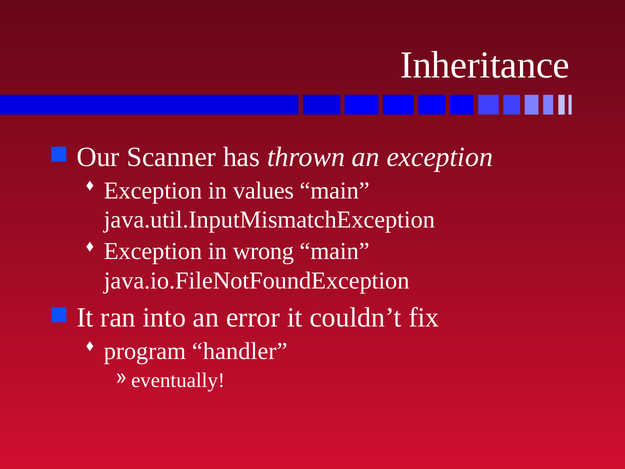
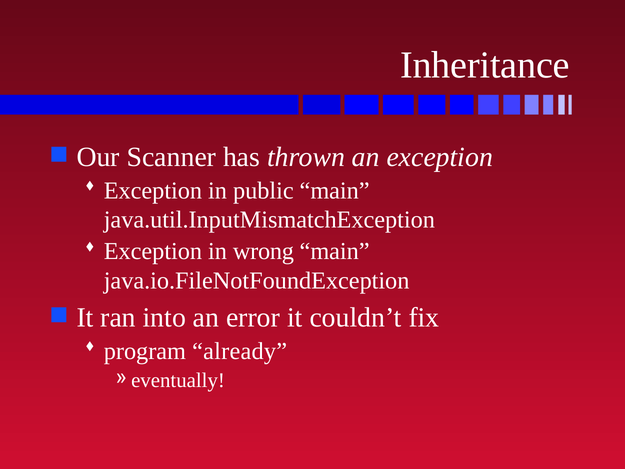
values: values -> public
handler: handler -> already
